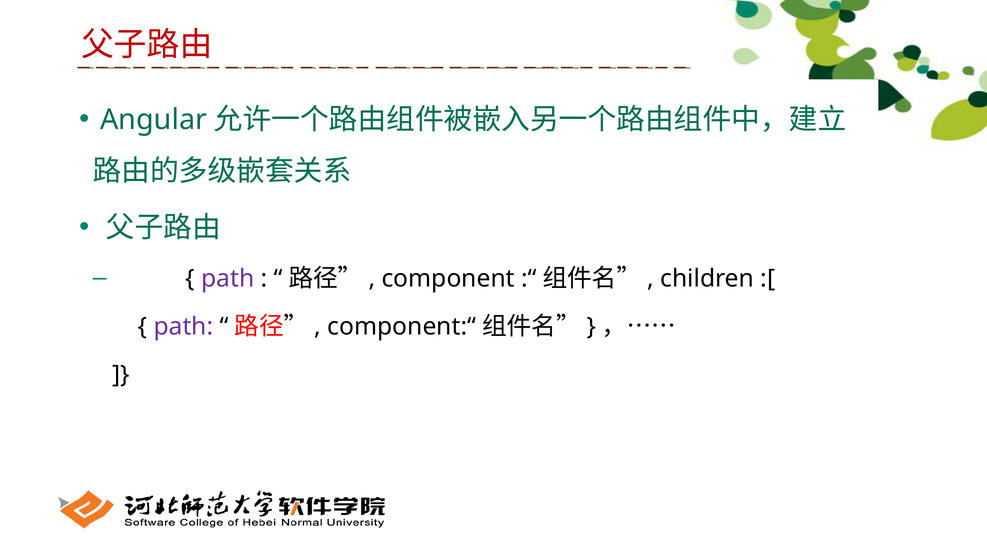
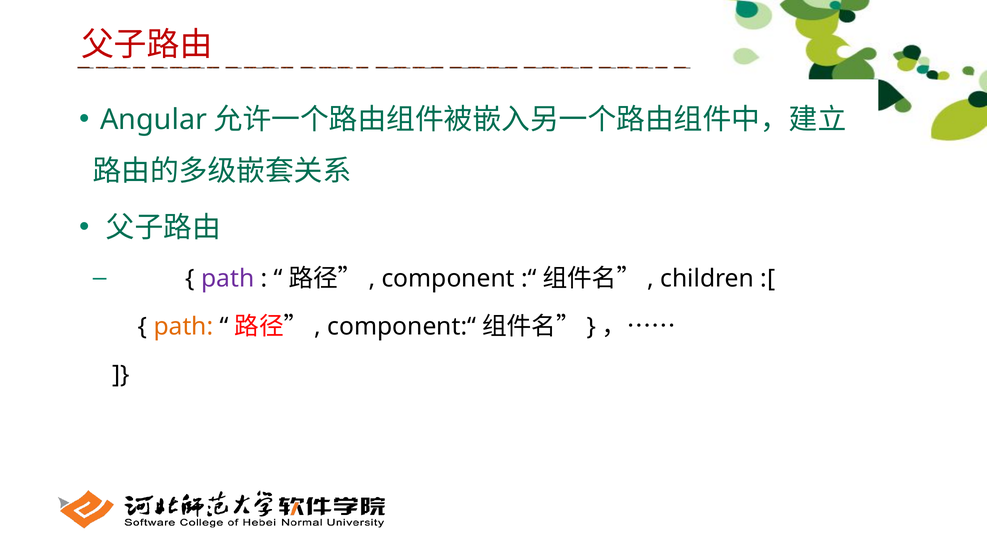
path at (183, 327) colour: purple -> orange
